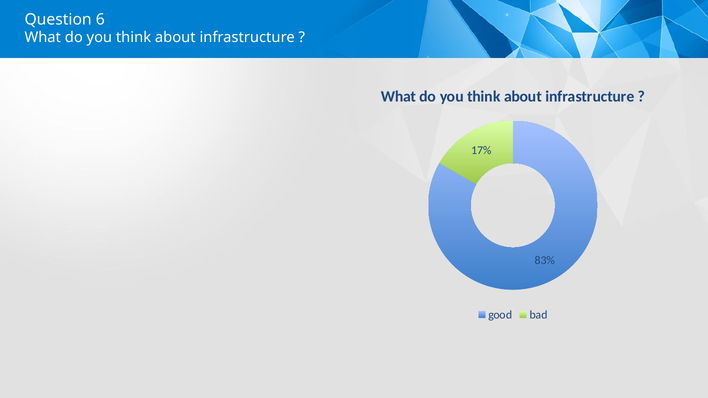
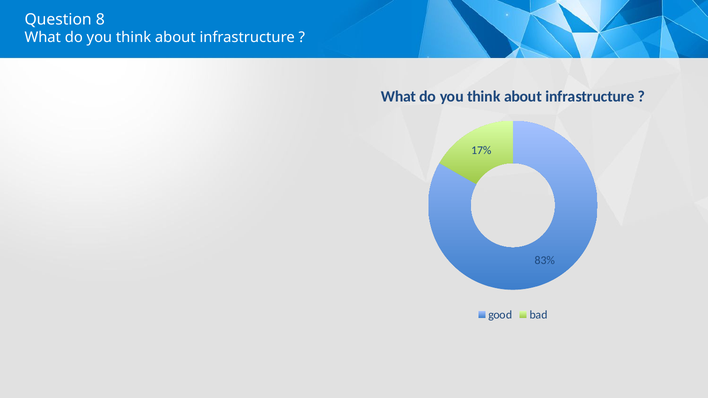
6: 6 -> 8
